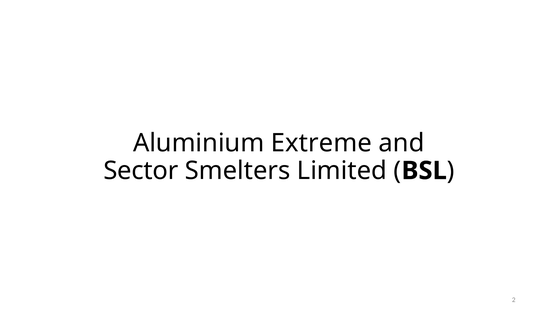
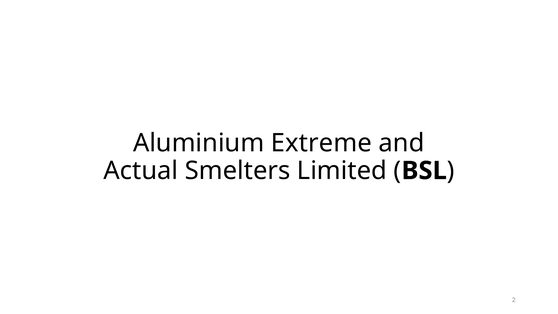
Sector: Sector -> Actual
